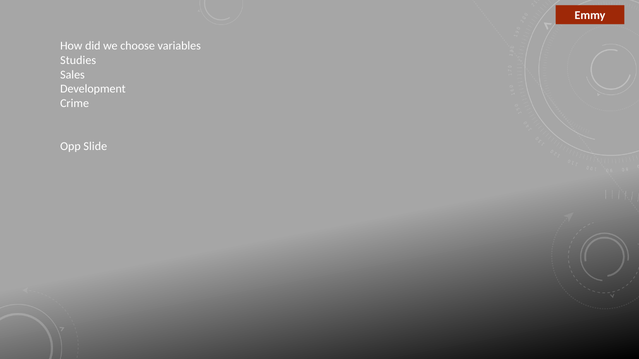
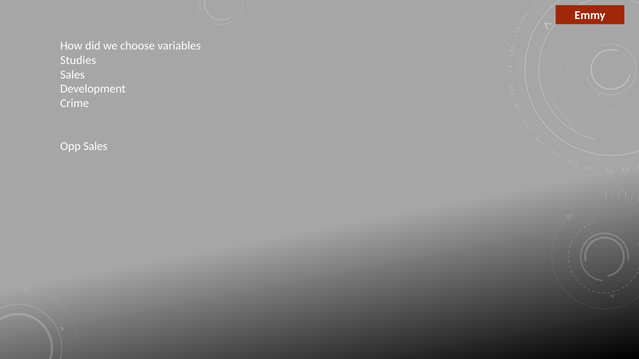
Opp Slide: Slide -> Sales
